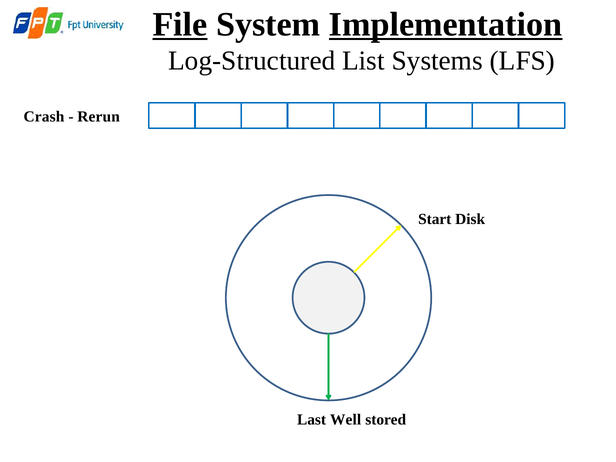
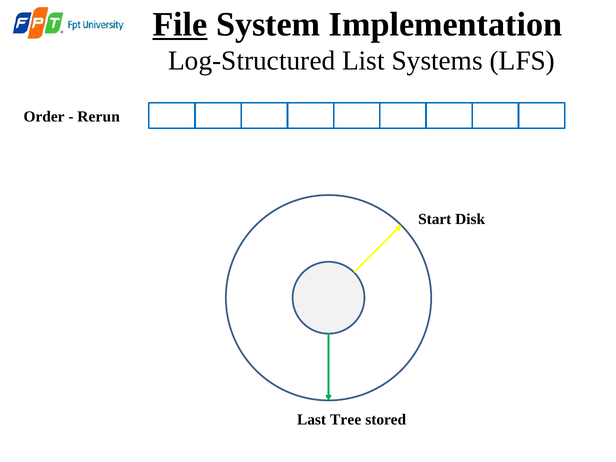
Implementation underline: present -> none
Crash: Crash -> Order
Well: Well -> Tree
